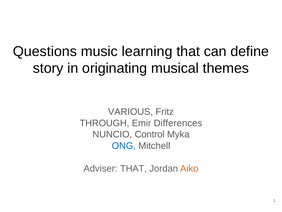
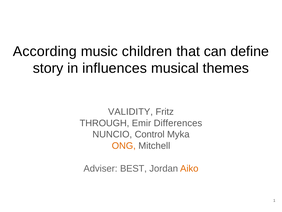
Questions: Questions -> According
learning: learning -> children
originating: originating -> influences
VARIOUS: VARIOUS -> VALIDITY
ONG colour: blue -> orange
Adviser THAT: THAT -> BEST
